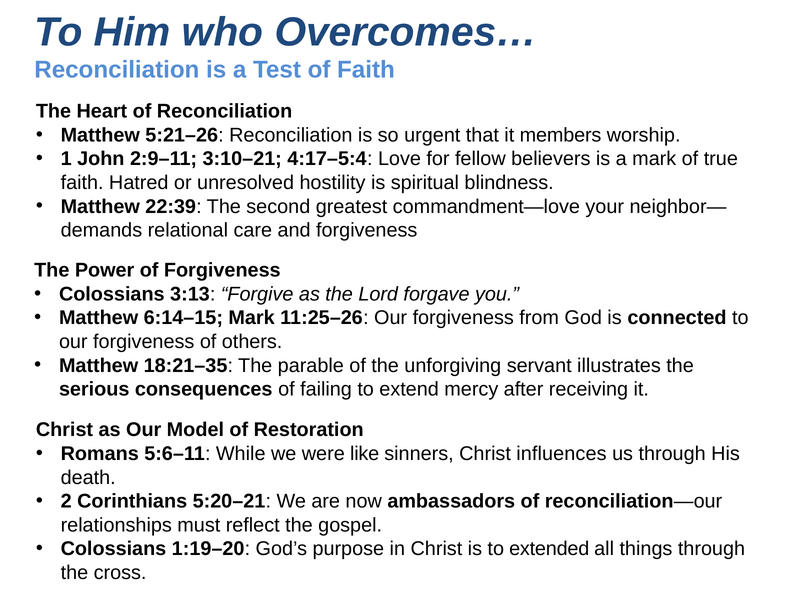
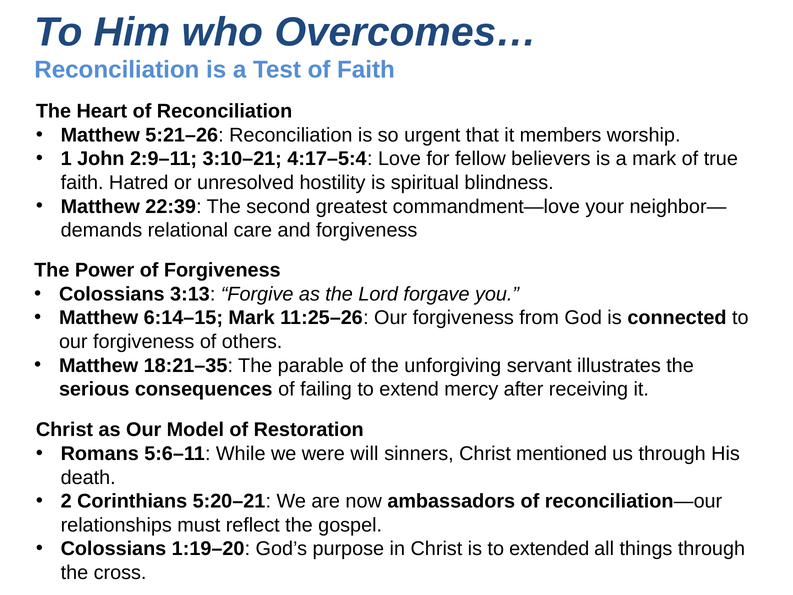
like: like -> will
influences: influences -> mentioned
